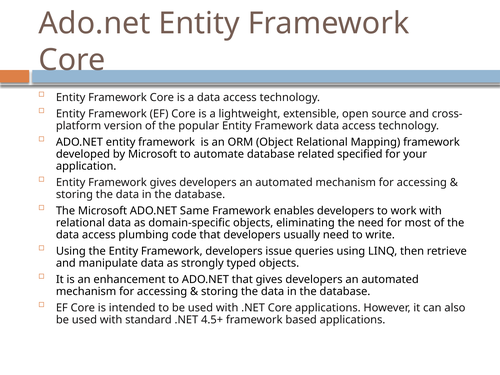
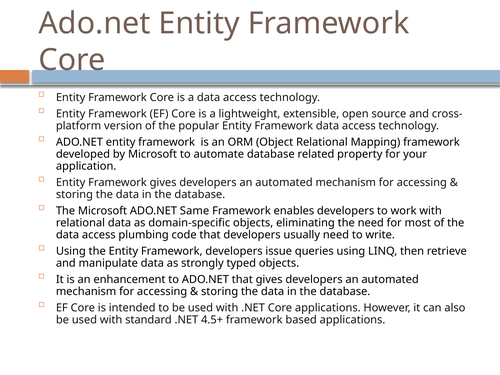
specified: specified -> property
